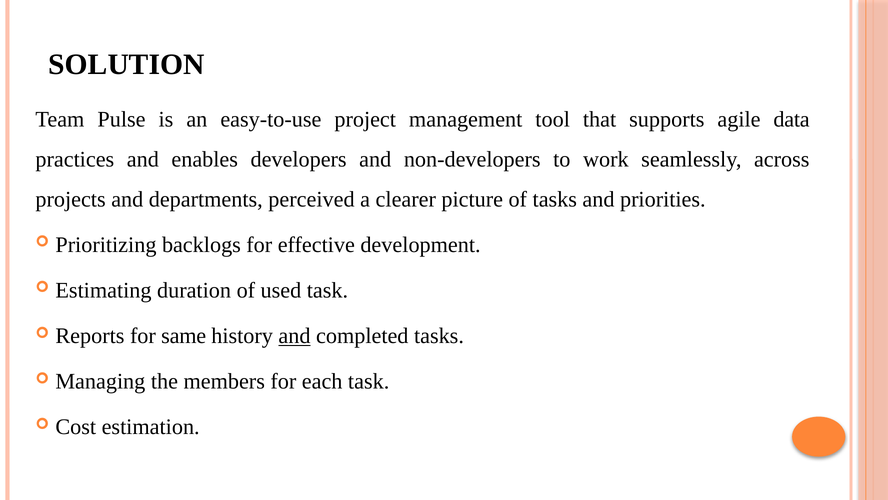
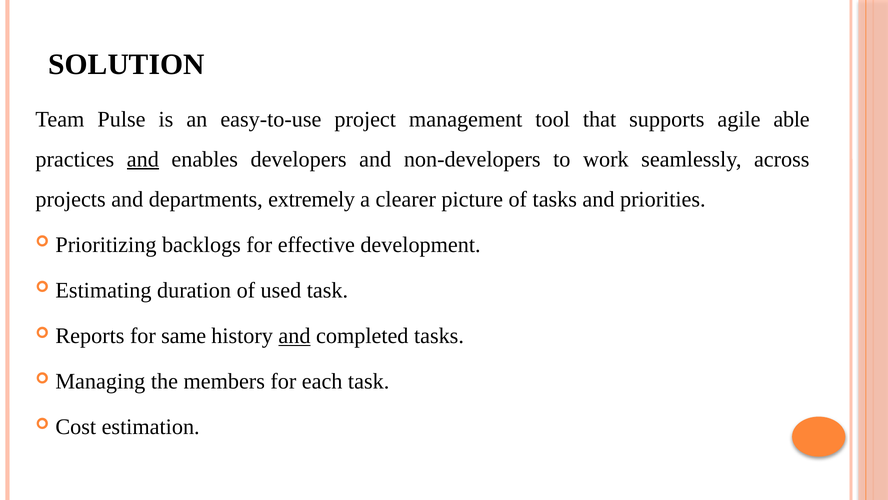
data: data -> able
and at (143, 159) underline: none -> present
perceived: perceived -> extremely
